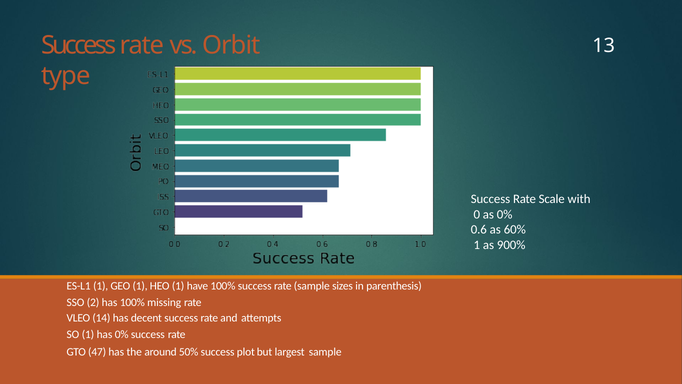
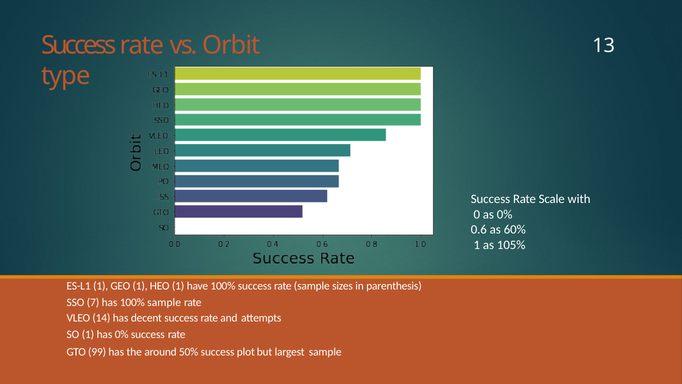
900%: 900% -> 105%
2: 2 -> 7
100% missing: missing -> sample
47: 47 -> 99
